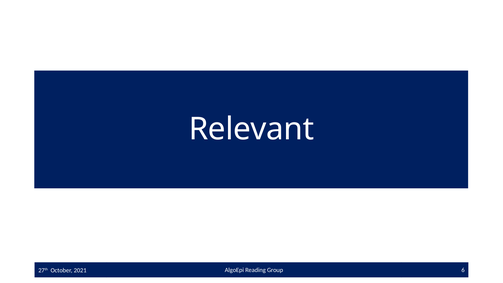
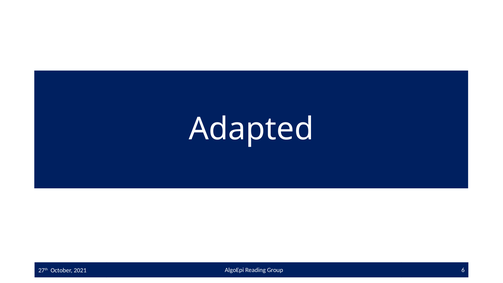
Relevant: Relevant -> Adapted
